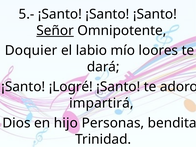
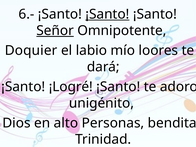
5.-: 5.- -> 6.-
¡Santo at (107, 14) underline: none -> present
impartirá: impartirá -> unigénito
hijo: hijo -> alto
